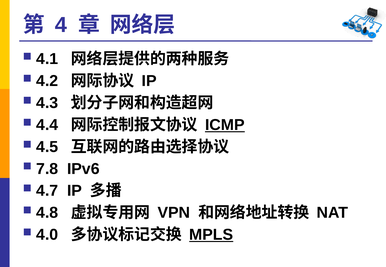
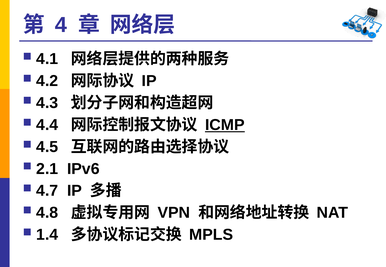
7.8: 7.8 -> 2.1
4.0: 4.0 -> 1.4
MPLS underline: present -> none
